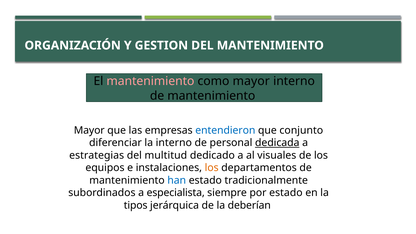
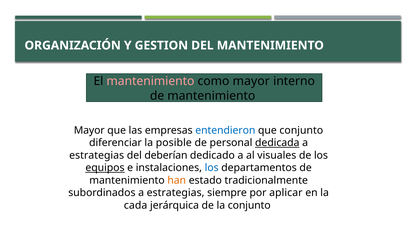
la interno: interno -> posible
multitud: multitud -> deberían
equipos underline: none -> present
los at (212, 168) colour: orange -> blue
han colour: blue -> orange
subordinados a especialista: especialista -> estrategias
por estado: estado -> aplicar
tipos: tipos -> cada
la deberían: deberían -> conjunto
